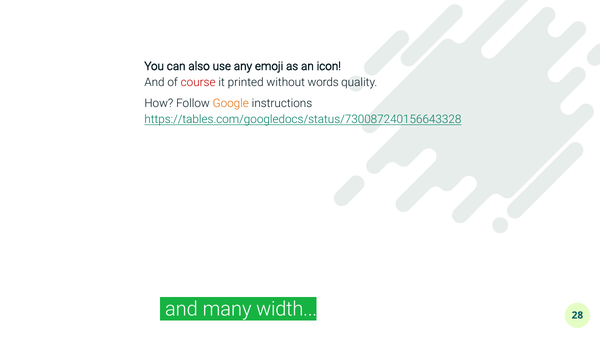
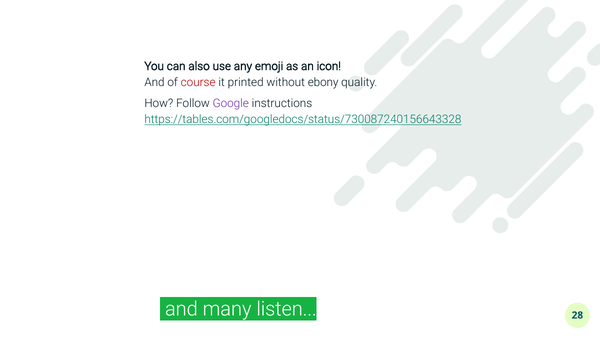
words: words -> ebony
Google colour: orange -> purple
width: width -> listen
